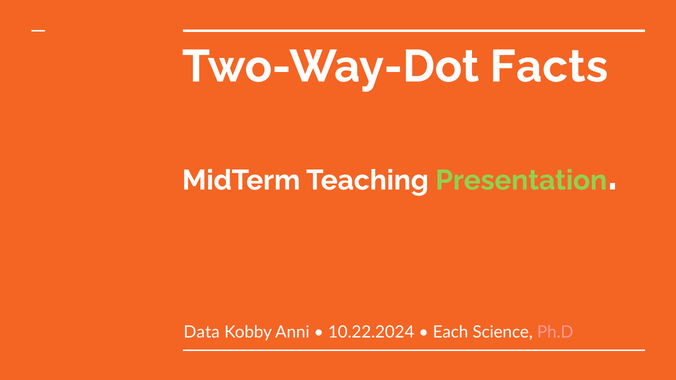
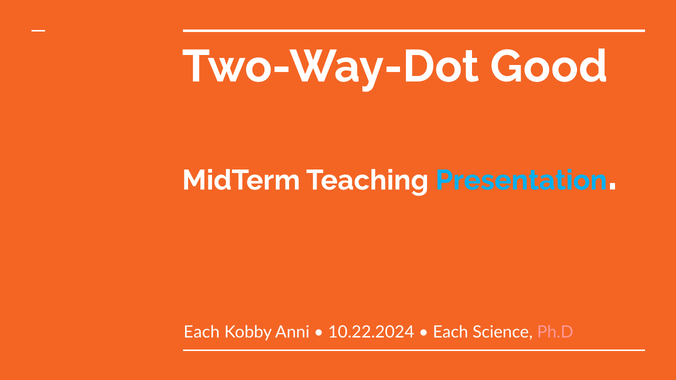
Facts: Facts -> Good
Presentation colour: light green -> light blue
Data at (202, 332): Data -> Each
